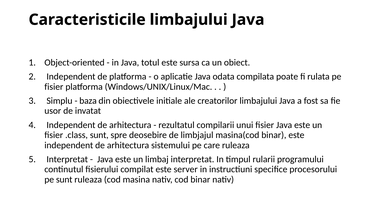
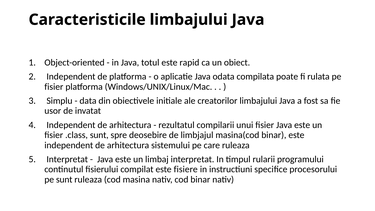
sursa: sursa -> rapid
baza: baza -> data
server: server -> fisiere
